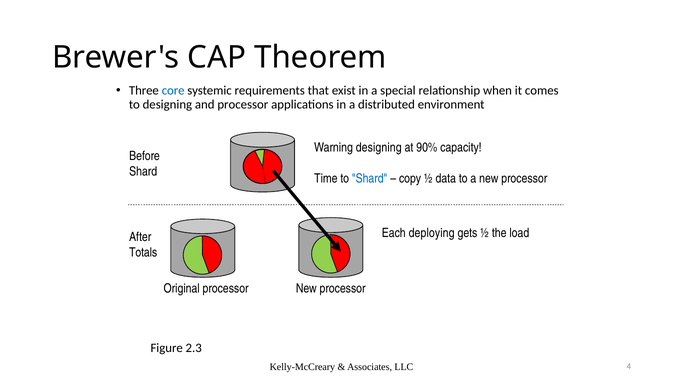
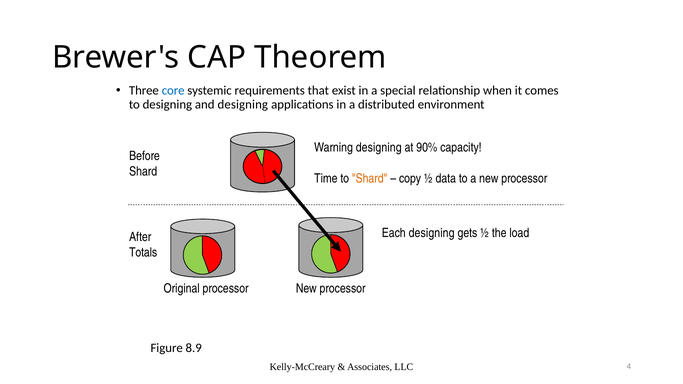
and processor: processor -> designing
Shard at (370, 178) colour: blue -> orange
Each deploying: deploying -> designing
2.3: 2.3 -> 8.9
